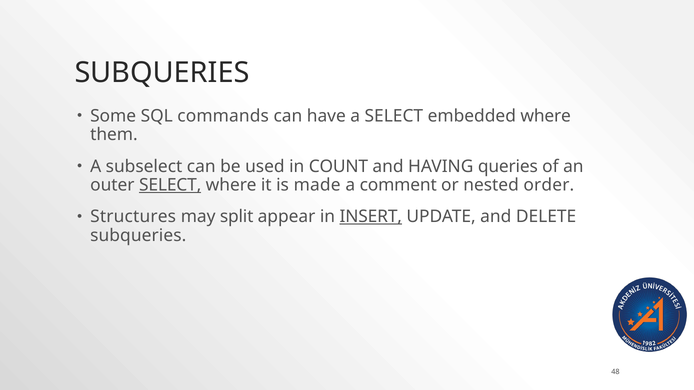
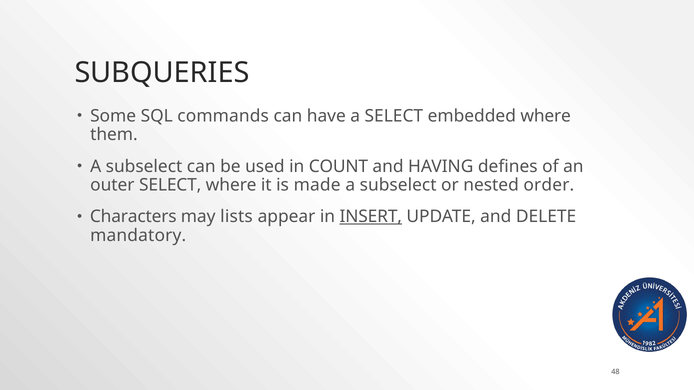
queries: queries -> defines
SELECT at (170, 185) underline: present -> none
comment at (398, 185): comment -> subselect
Structures: Structures -> Characters
split: split -> lists
subqueries at (138, 236): subqueries -> mandatory
